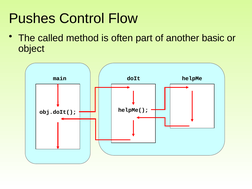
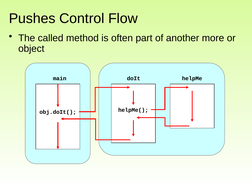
basic: basic -> more
